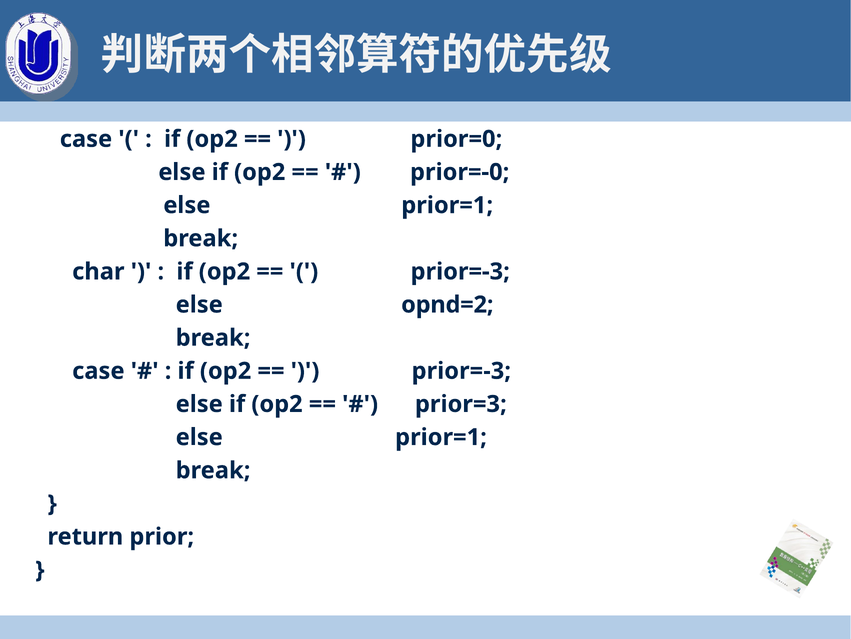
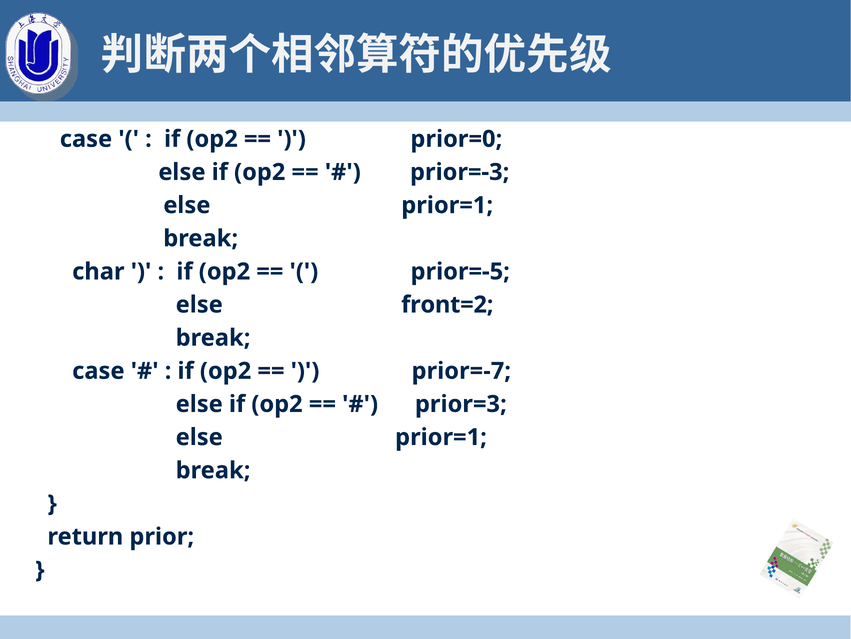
prior=-0: prior=-0 -> prior=-3
prior=-3 at (460, 271): prior=-3 -> prior=-5
opnd=2: opnd=2 -> front=2
prior=-3 at (461, 371): prior=-3 -> prior=-7
